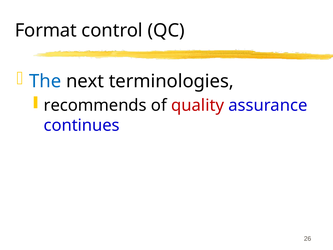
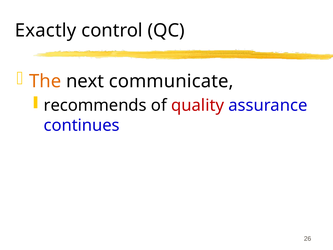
Format: Format -> Exactly
The colour: blue -> orange
terminologies: terminologies -> communicate
